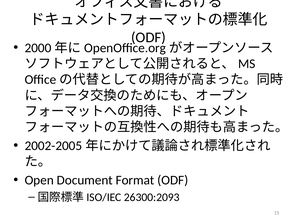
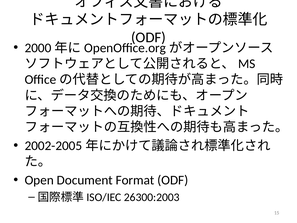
26300:2093: 26300:2093 -> 26300:2003
